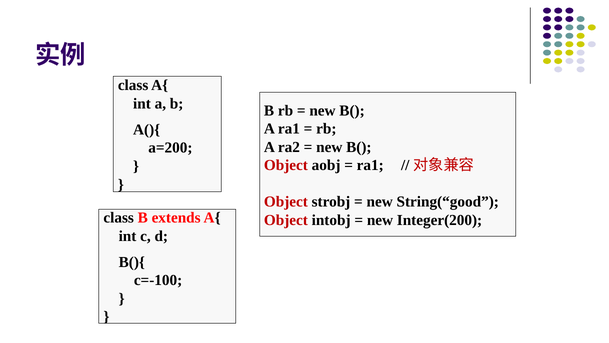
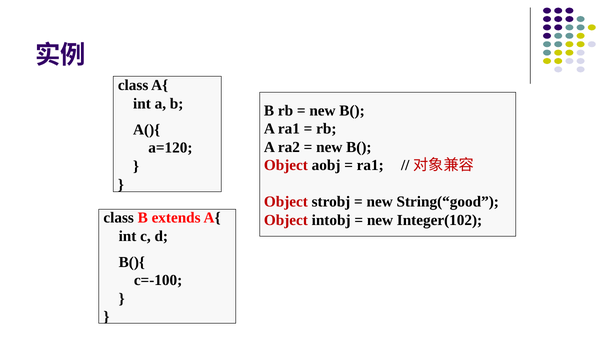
a=200: a=200 -> a=120
Integer(200: Integer(200 -> Integer(102
